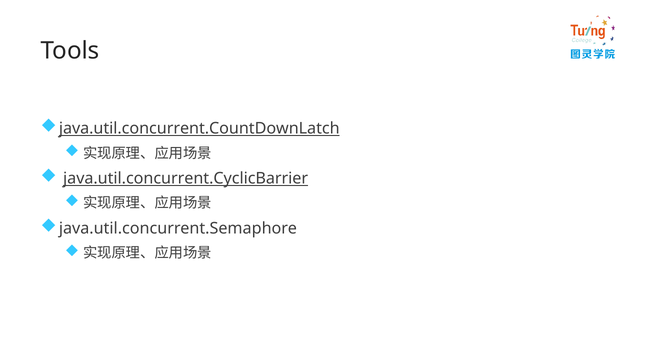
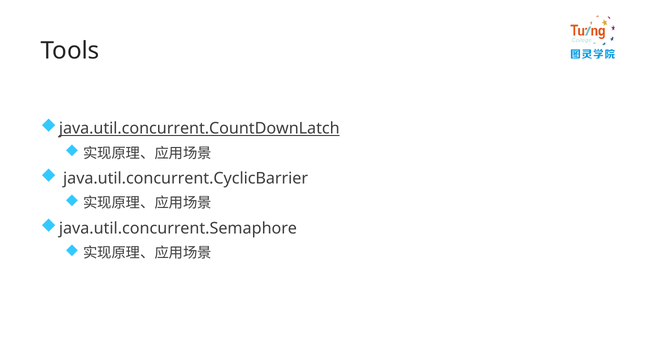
java.util.concurrent.CyclicBarrier underline: present -> none
